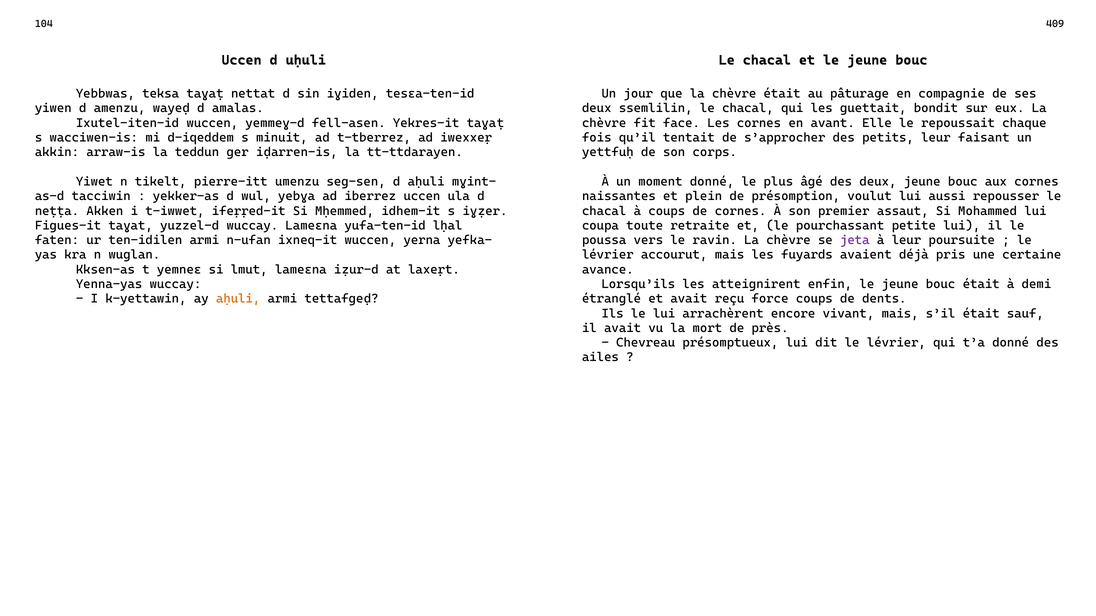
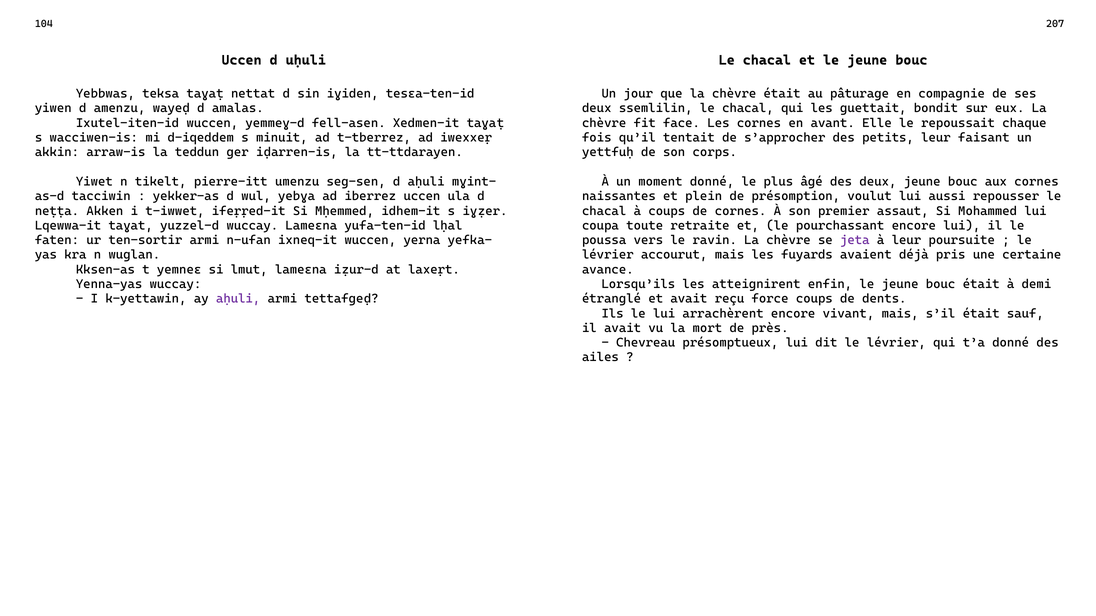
409: 409 -> 207
Yekres-it: Yekres-it -> Xedmen-it
Figues-it: Figues-it -> Lqewwa-it
pourchassant petite: petite -> encore
ten-idilen: ten-idilen -> ten-sortir
aḥuli at (238, 299) colour: orange -> purple
